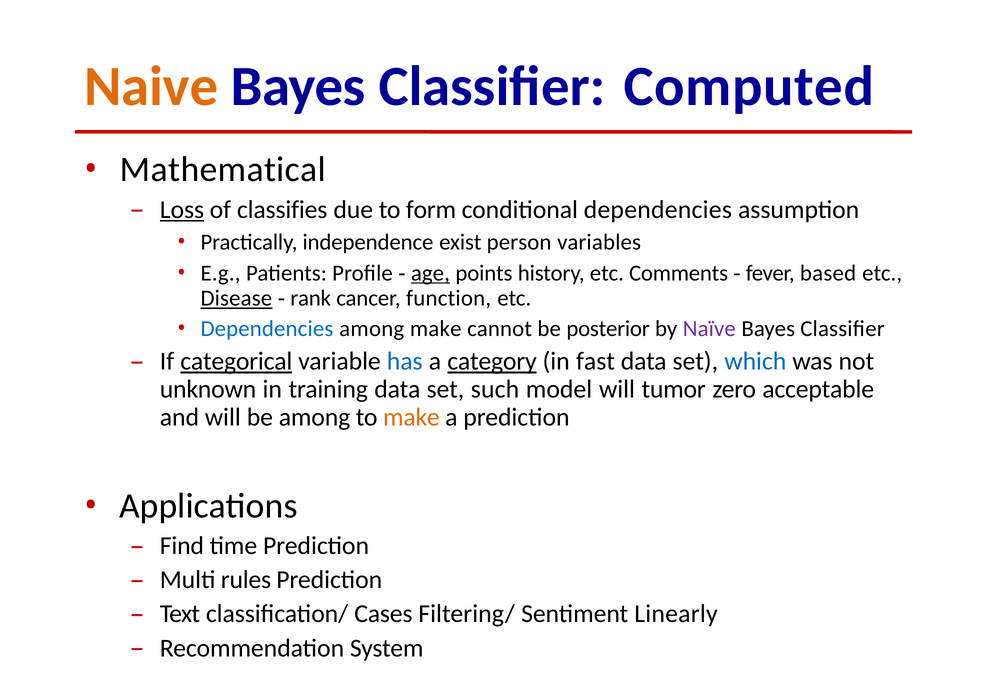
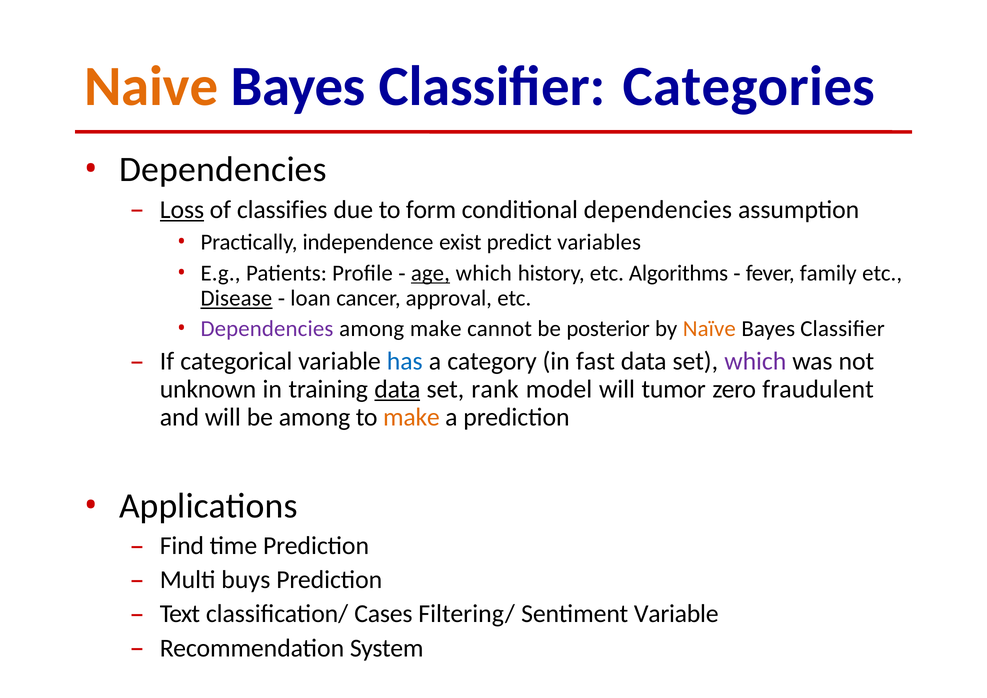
Computed: Computed -> Categories
Mathematical at (223, 170): Mathematical -> Dependencies
person: person -> predict
points at (484, 273): points -> which
Comments: Comments -> Algorithms
based: based -> family
rank: rank -> loan
function: function -> approval
Dependencies at (267, 329) colour: blue -> purple
Naïve colour: purple -> orange
categorical underline: present -> none
category underline: present -> none
which at (755, 361) colour: blue -> purple
data at (397, 389) underline: none -> present
such: such -> rank
acceptable: acceptable -> fraudulent
rules: rules -> buys
Sentiment Linearly: Linearly -> Variable
